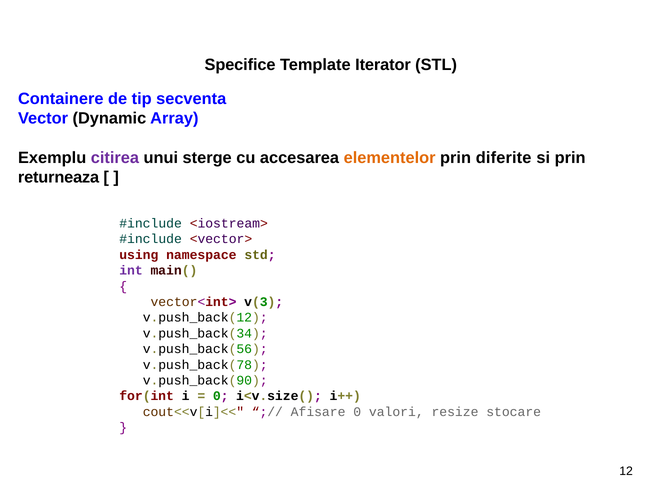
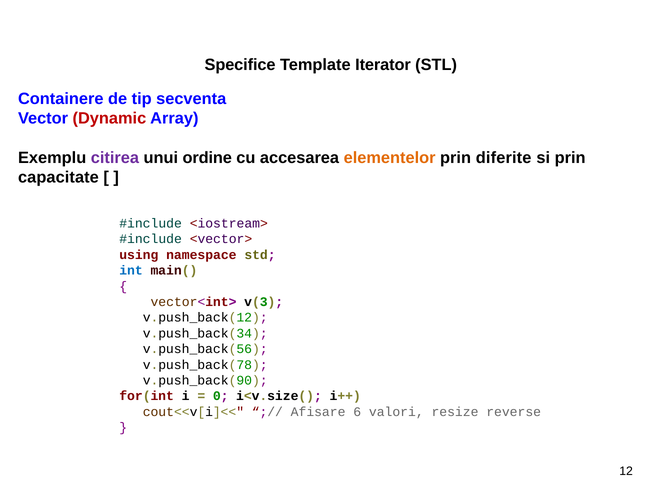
Dynamic colour: black -> red
sterge: sterge -> ordine
returneaza: returneaza -> capacitate
int colour: purple -> blue
Afisare 0: 0 -> 6
stocare: stocare -> reverse
